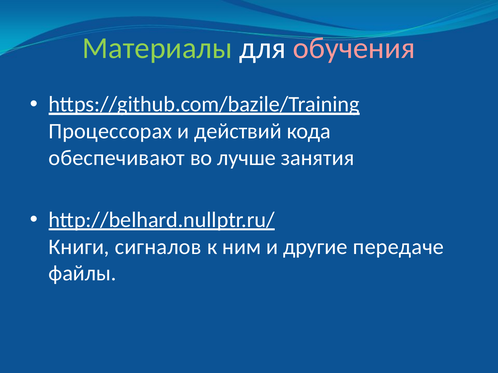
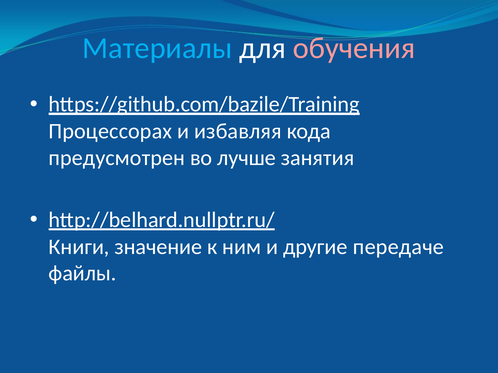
Материалы colour: light green -> light blue
действий: действий -> избавляя
обеспечивают: обеспечивают -> предусмотрен
сигналов: сигналов -> значение
